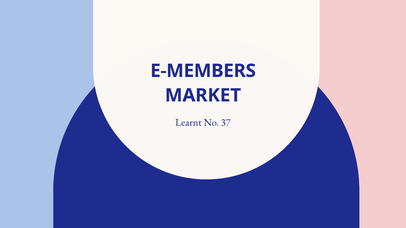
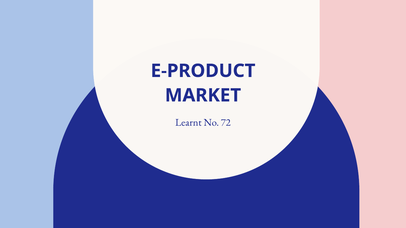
E-MEMBERS: E-MEMBERS -> E-PRODUCT
37: 37 -> 72
